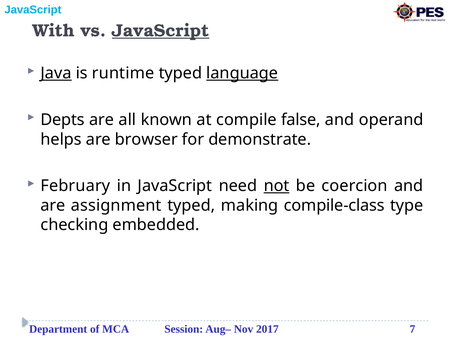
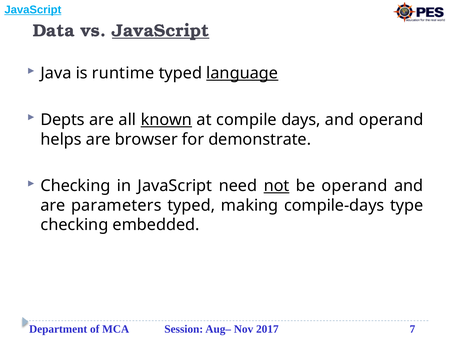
JavaScript at (33, 10) underline: none -> present
With: With -> Data
Java underline: present -> none
known underline: none -> present
false: false -> days
February at (75, 186): February -> Checking
be coercion: coercion -> operand
assignment: assignment -> parameters
compile-class: compile-class -> compile-days
